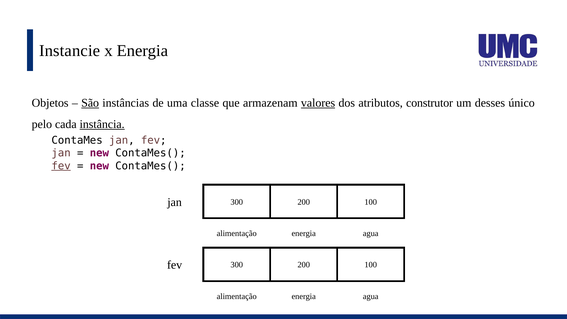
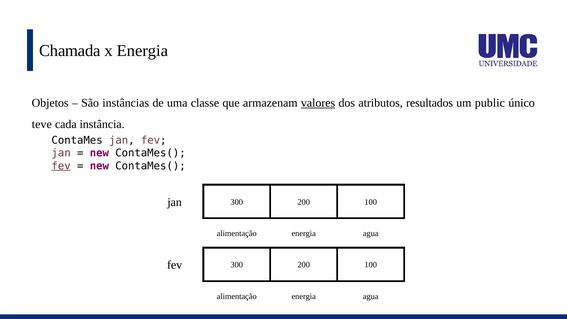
Instancie: Instancie -> Chamada
São underline: present -> none
construtor: construtor -> resultados
desses: desses -> public
pelo: pelo -> teve
instância underline: present -> none
